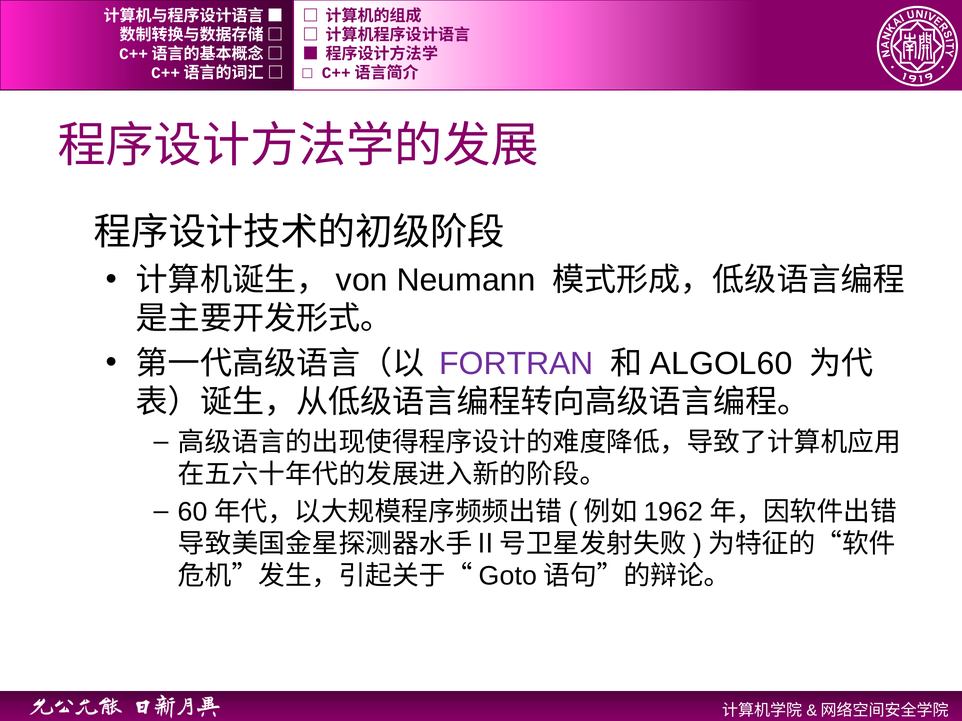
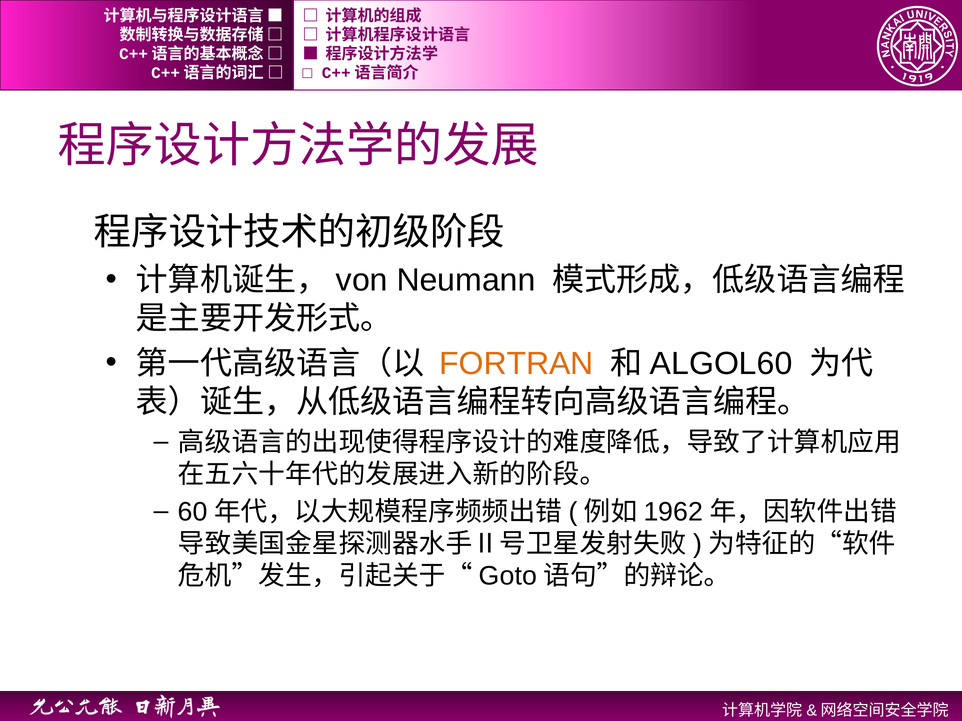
FORTRAN colour: purple -> orange
